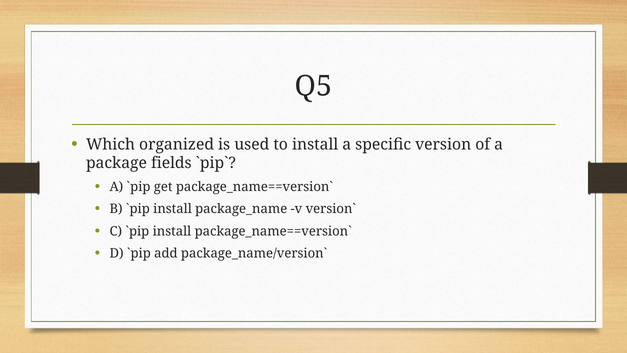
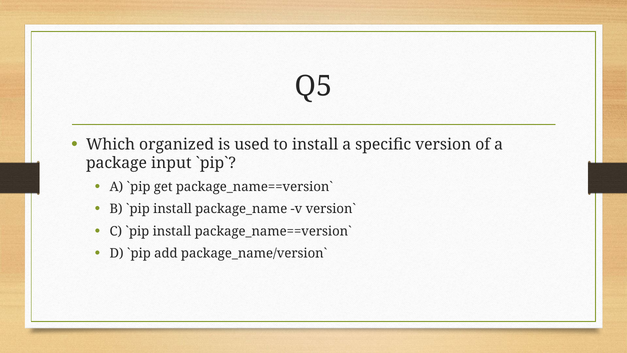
fields: fields -> input
